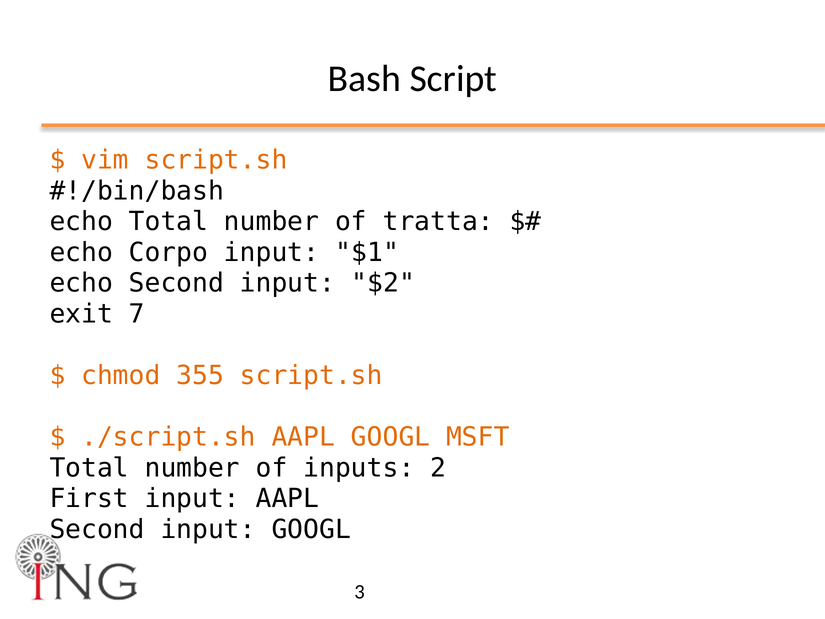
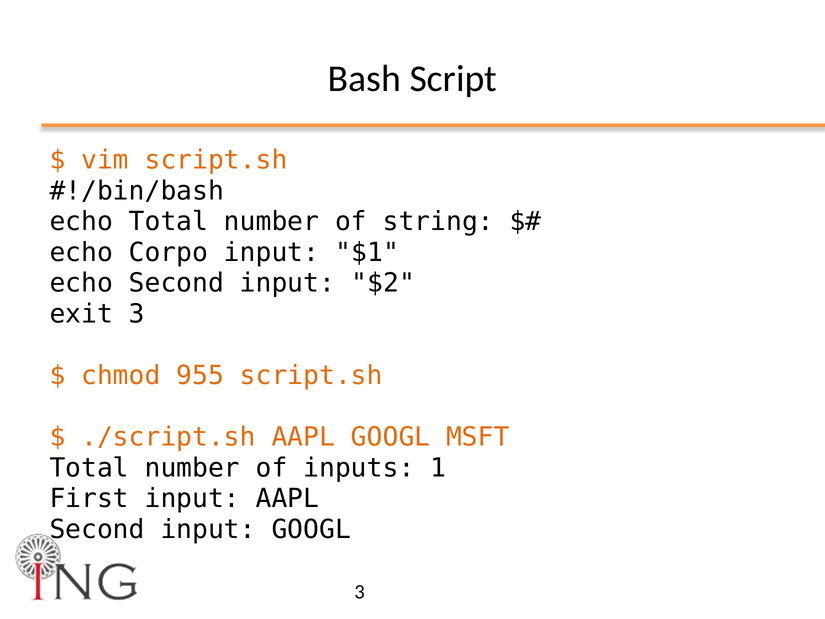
tratta: tratta -> string
exit 7: 7 -> 3
355: 355 -> 955
2: 2 -> 1
